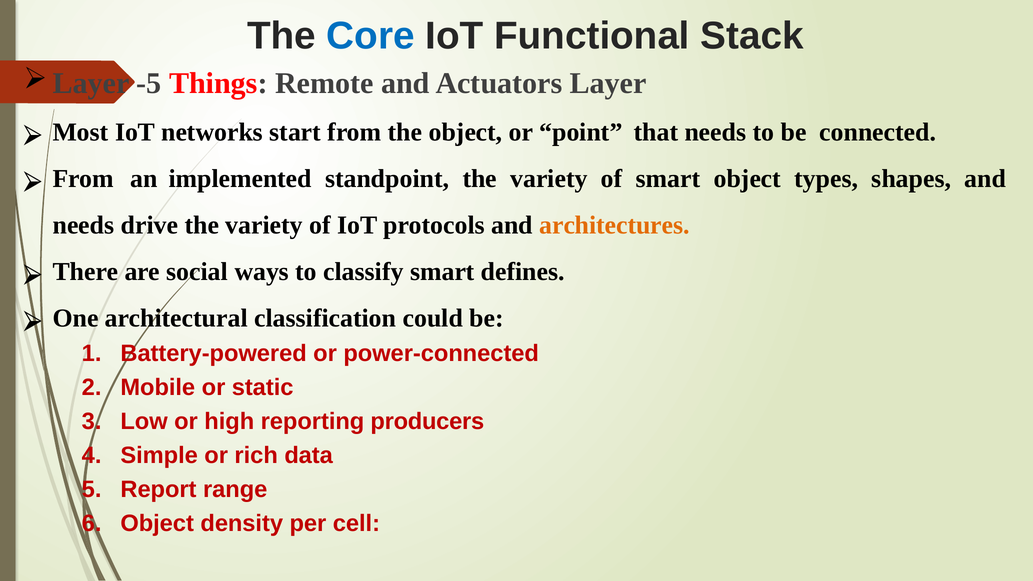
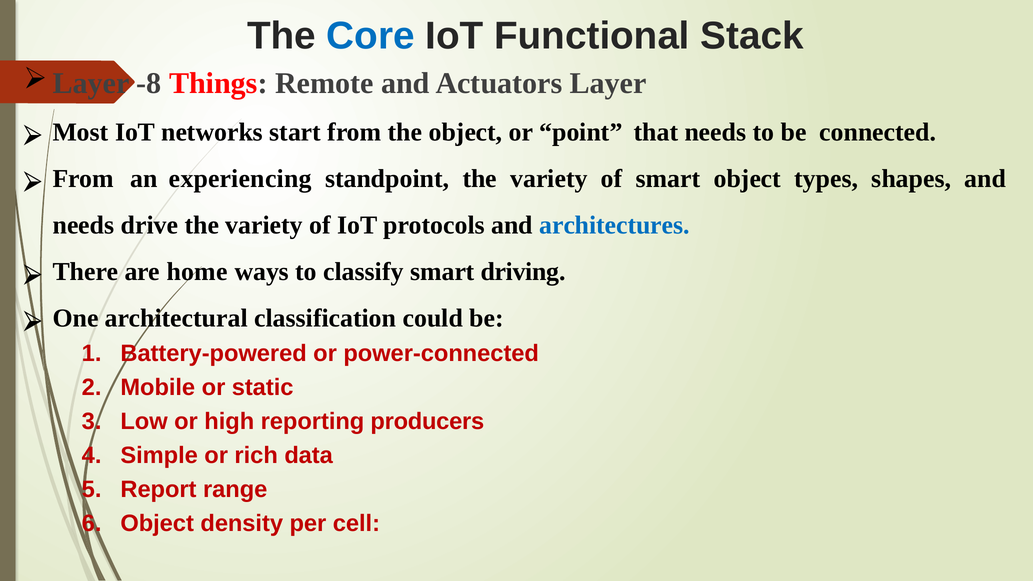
-5: -5 -> -8
implemented: implemented -> experiencing
architectures colour: orange -> blue
social: social -> home
defines: defines -> driving
